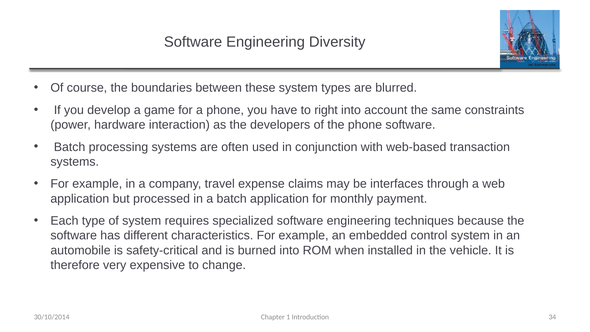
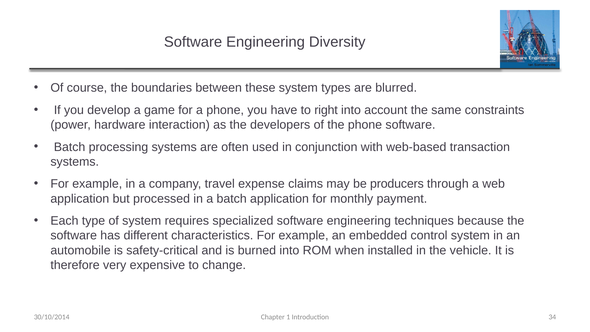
interfaces: interfaces -> producers
